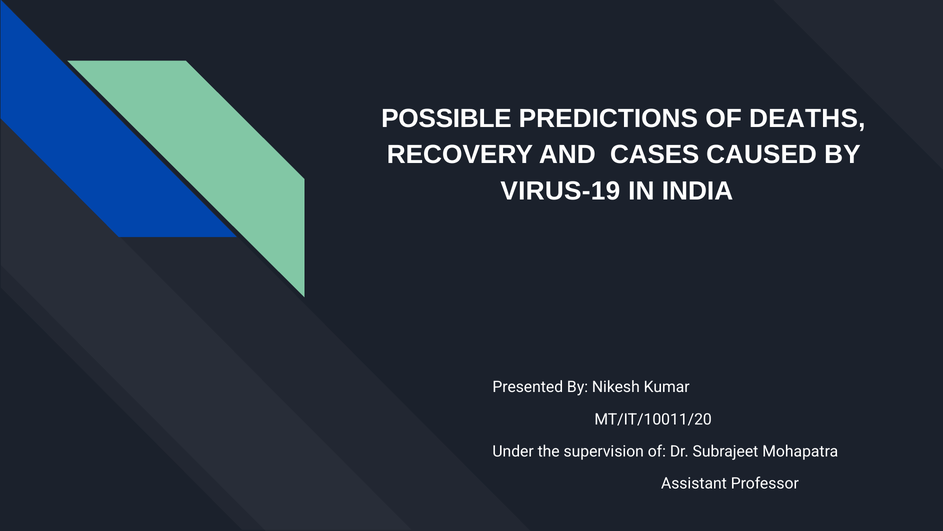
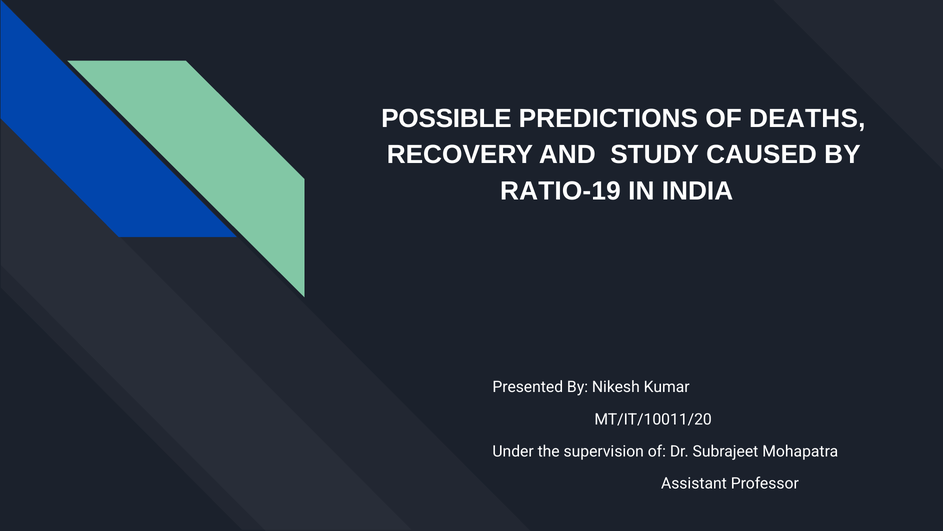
CASES: CASES -> STUDY
VIRUS-19: VIRUS-19 -> RATIO-19
